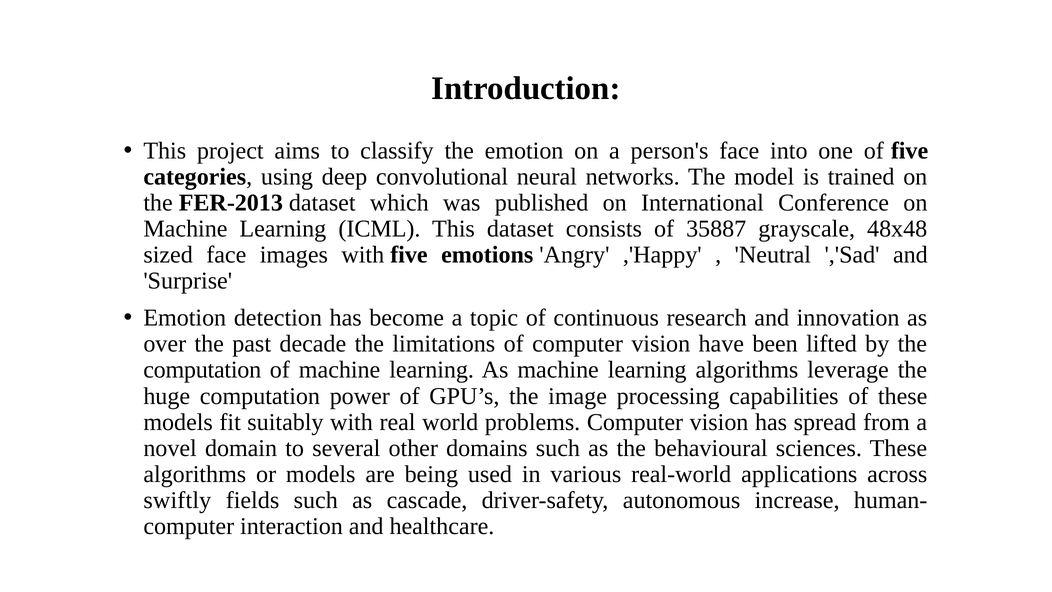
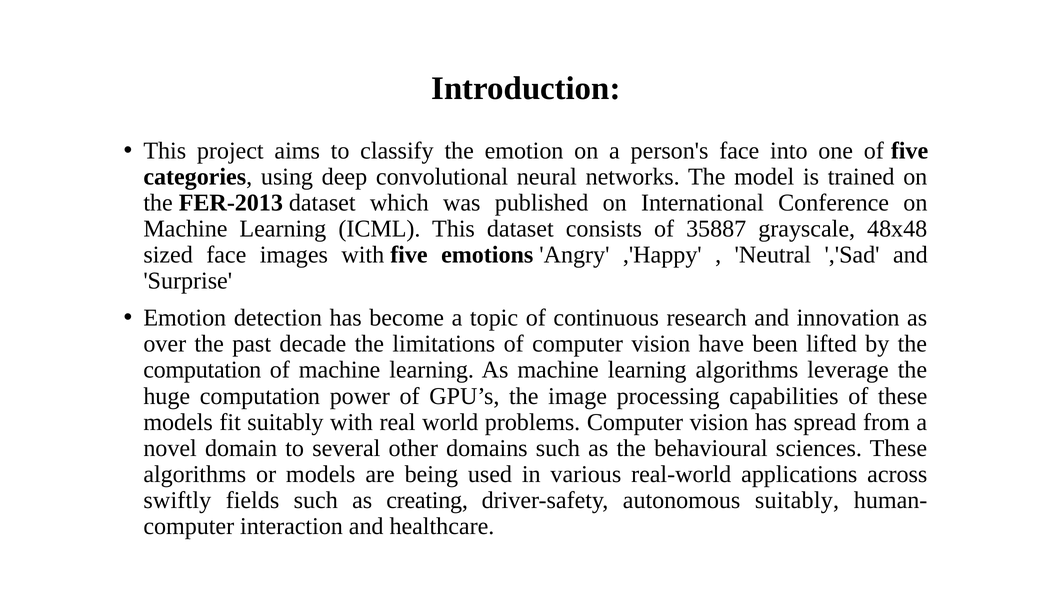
cascade: cascade -> creating
autonomous increase: increase -> suitably
